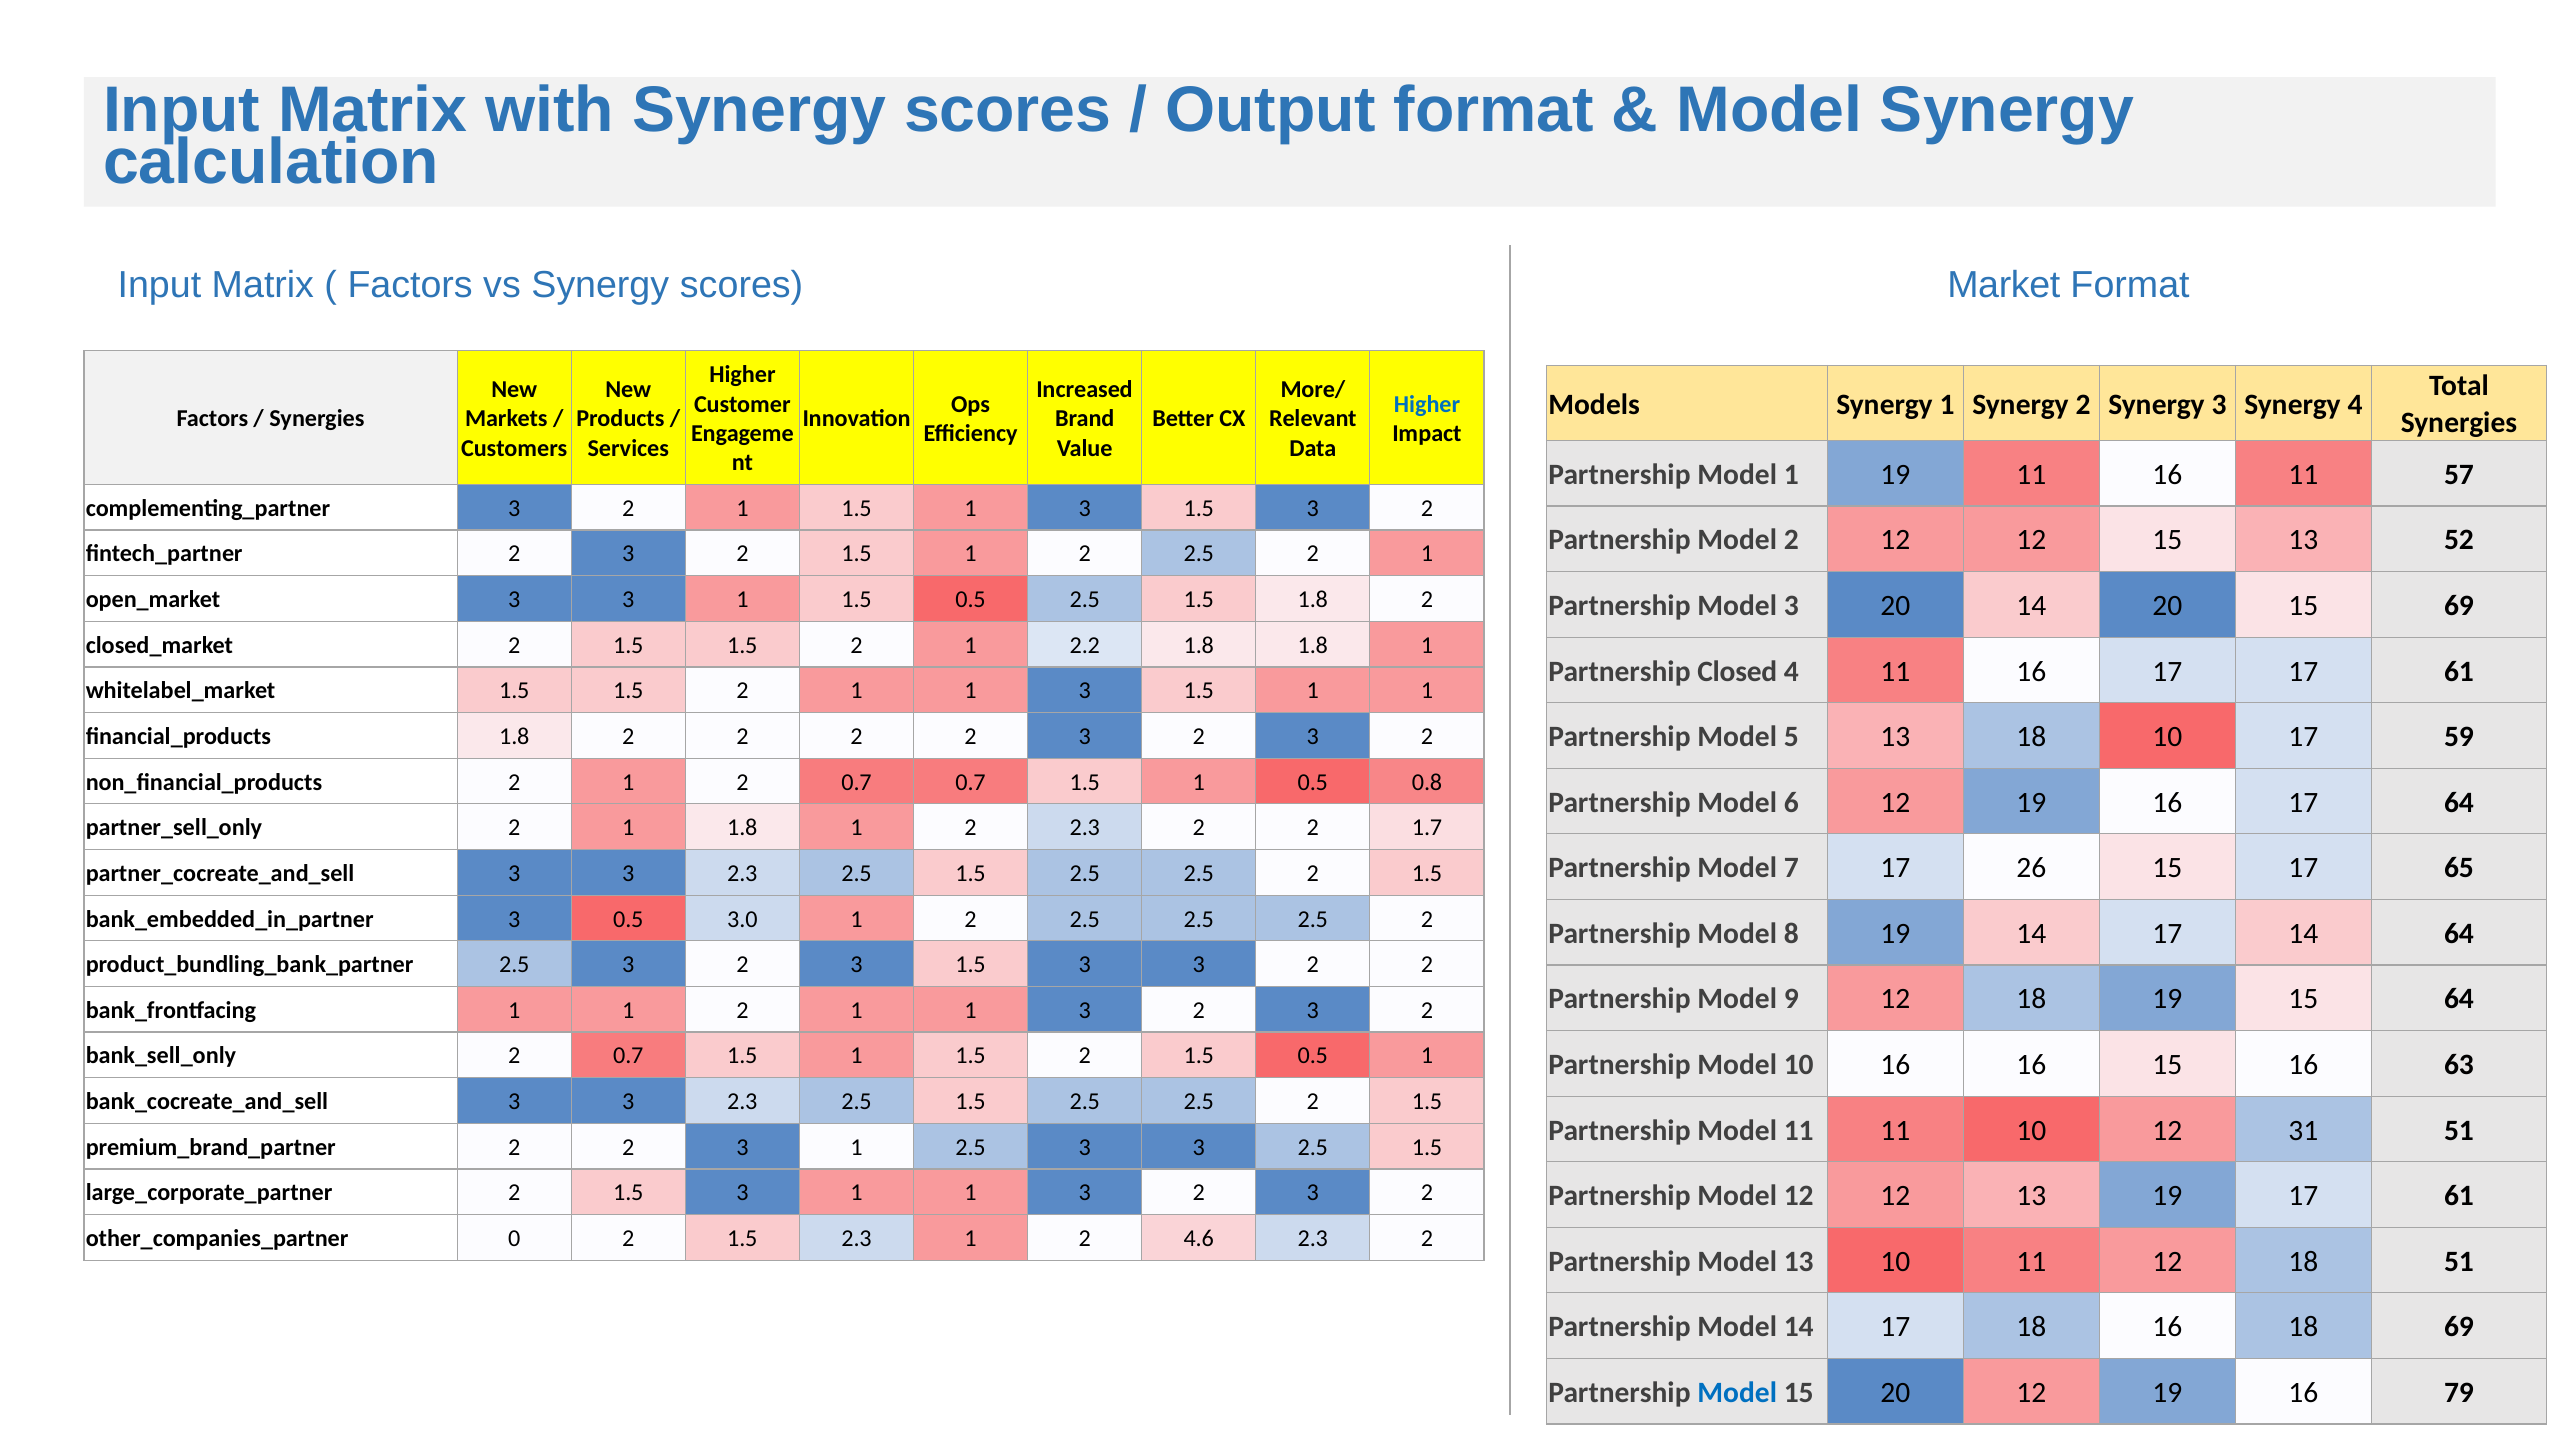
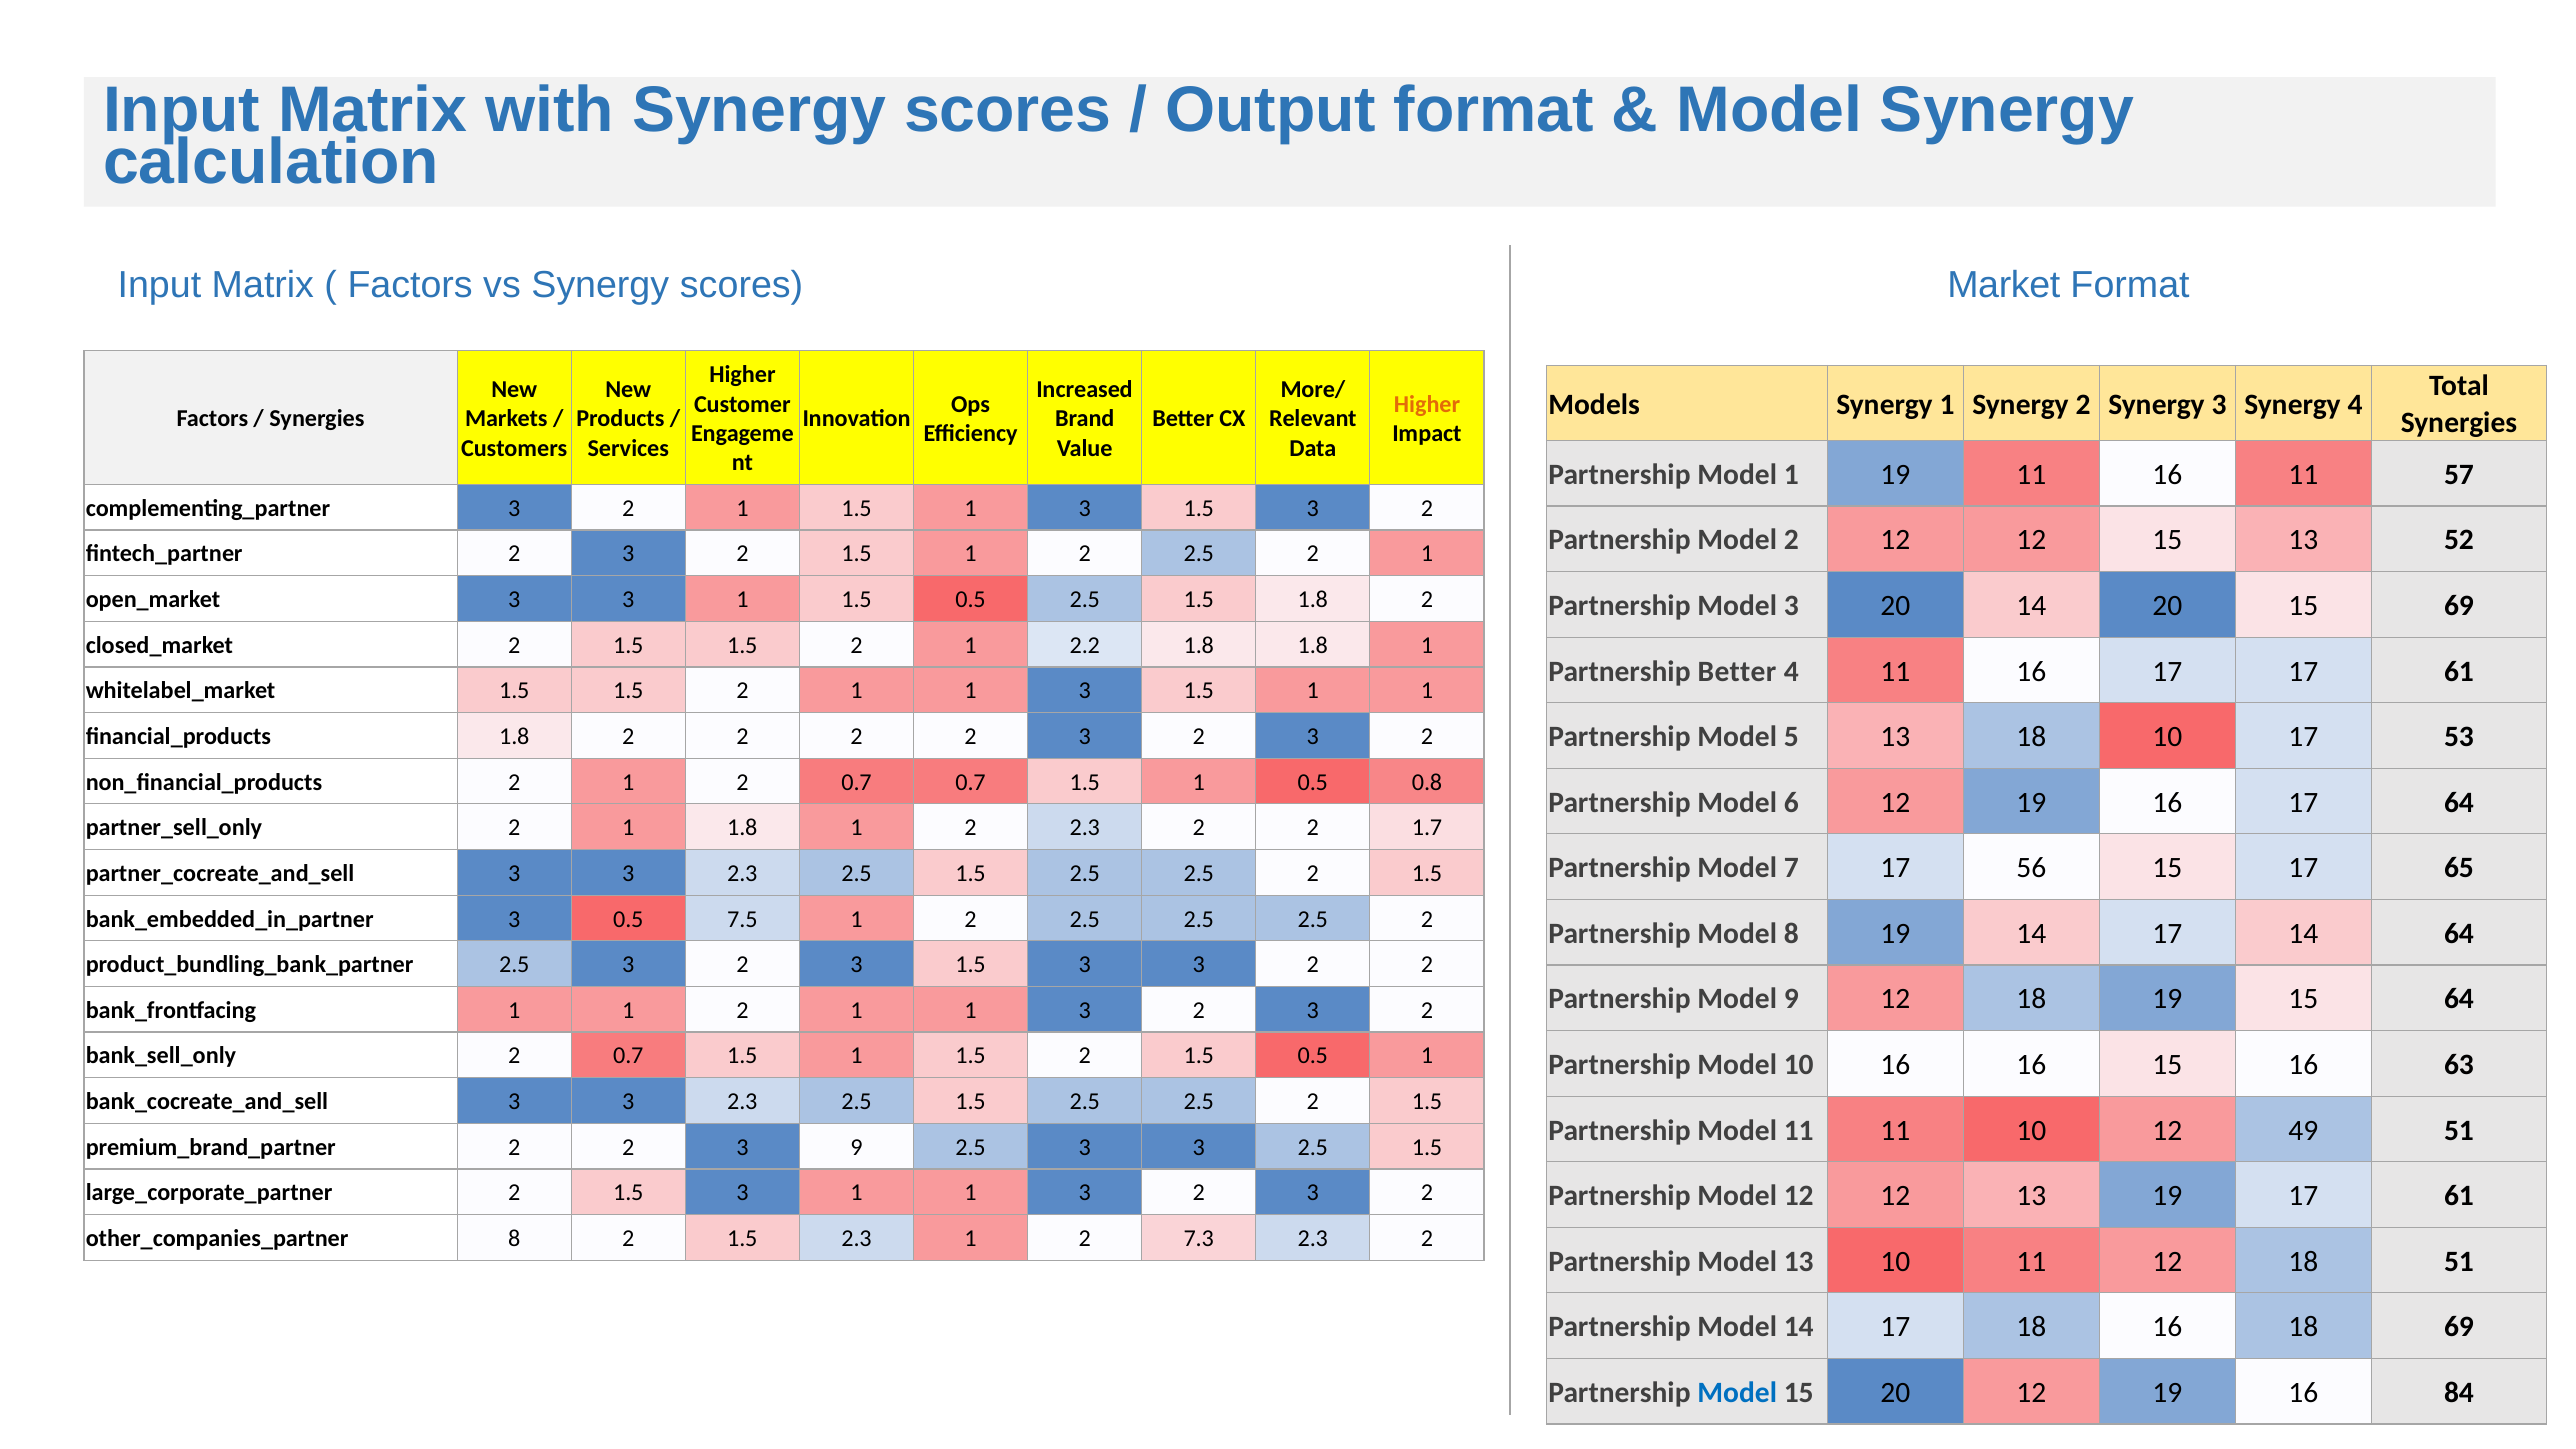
Higher at (1427, 404) colour: blue -> orange
Partnership Closed: Closed -> Better
59: 59 -> 53
26: 26 -> 56
3.0: 3.0 -> 7.5
31: 31 -> 49
2 3 1: 1 -> 9
0 at (514, 1239): 0 -> 8
4.6: 4.6 -> 7.3
79: 79 -> 84
